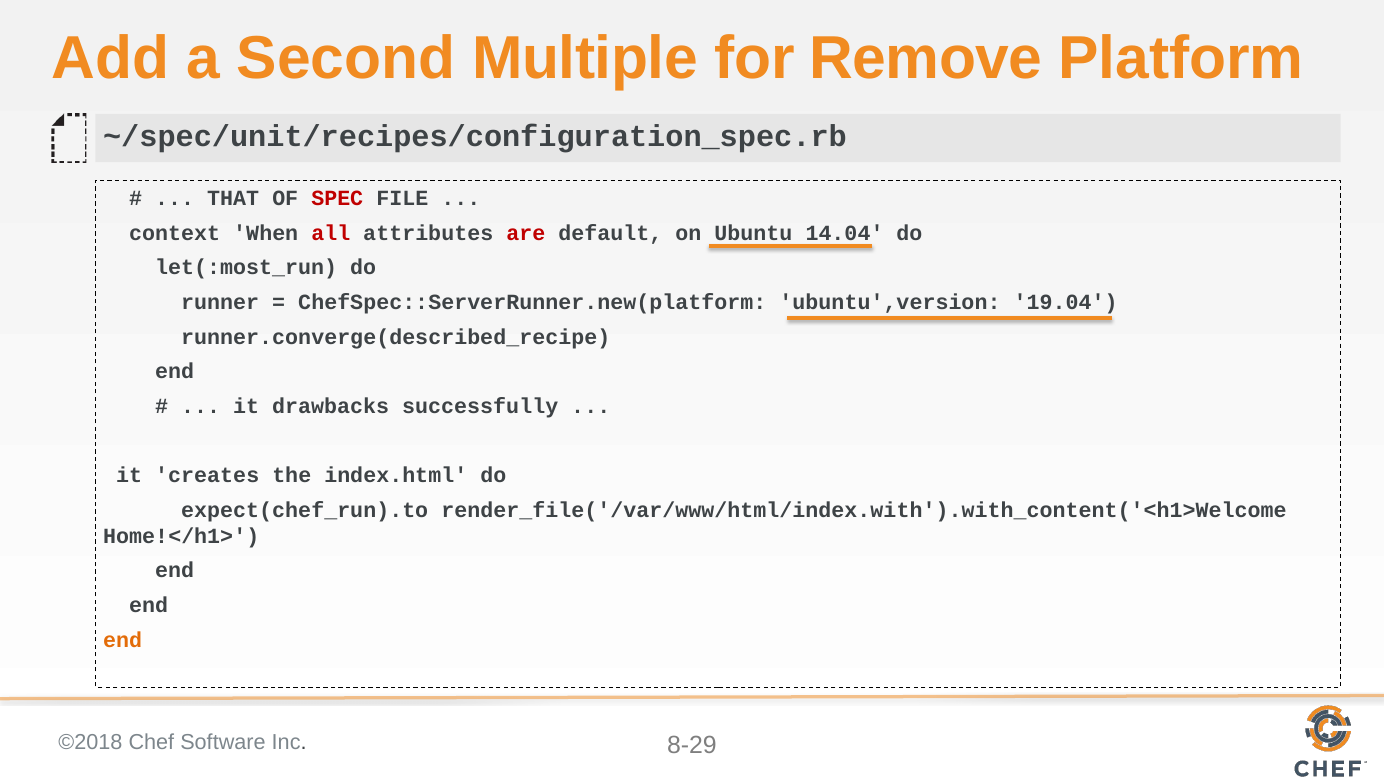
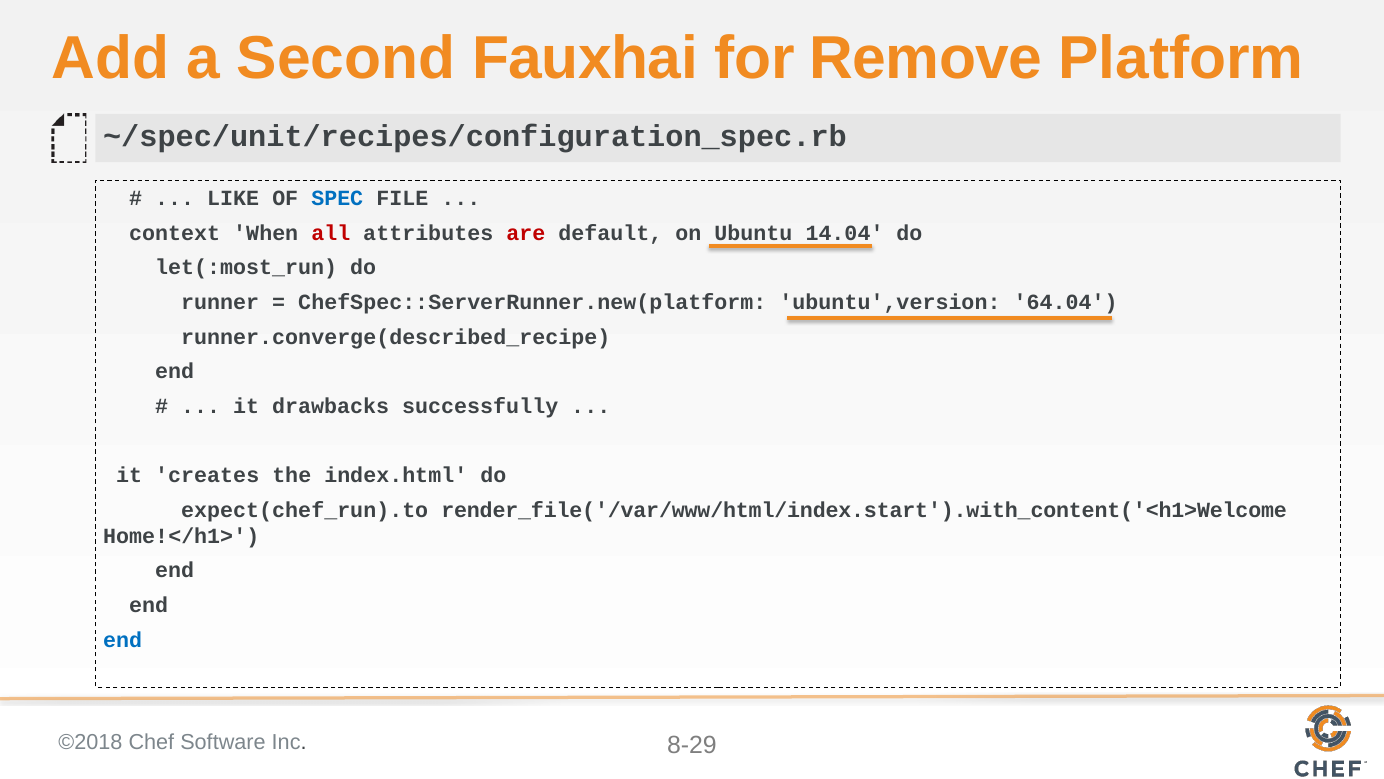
Multiple: Multiple -> Fauxhai
THAT: THAT -> LIKE
SPEC colour: red -> blue
19.04: 19.04 -> 64.04
render_file('/var/www/html/index.with').with_content('<h1>Welcome: render_file('/var/www/html/index.with').with_content('<h1>Welcome -> render_file('/var/www/html/index.start').with_content('<h1>Welcome
end at (123, 640) colour: orange -> blue
